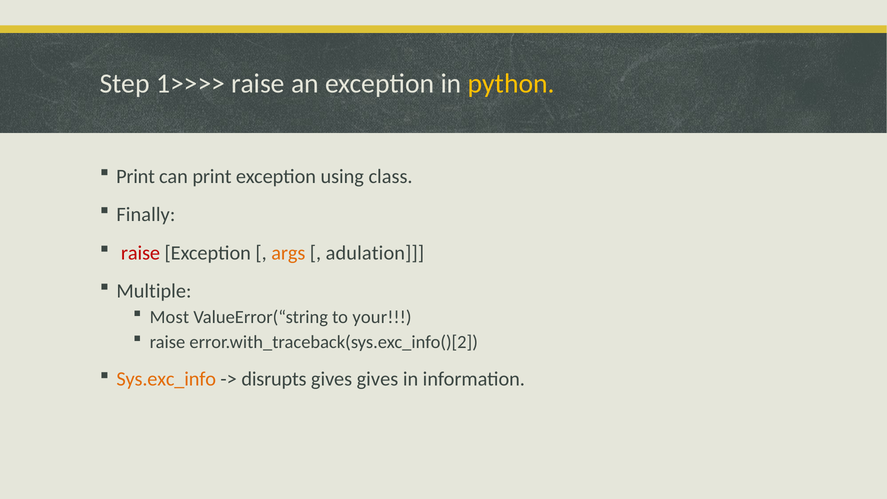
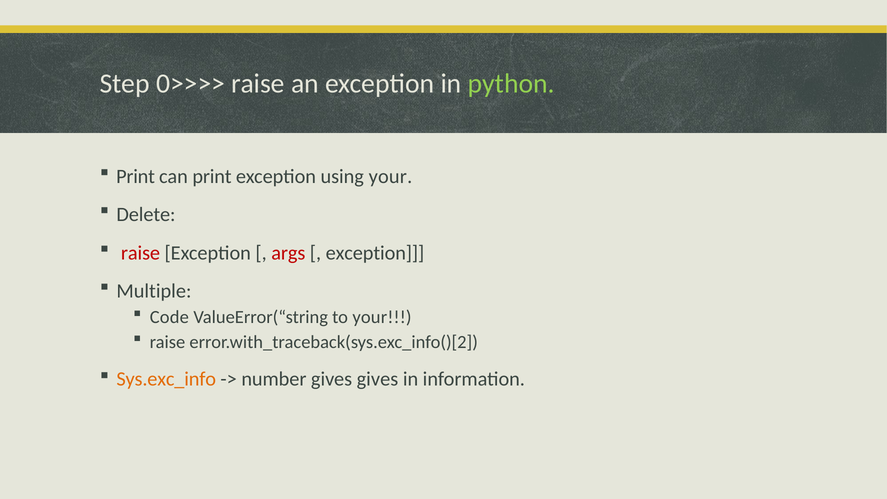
1>>>>: 1>>>> -> 0>>>>
python colour: yellow -> light green
using class: class -> your
Finally: Finally -> Delete
args colour: orange -> red
adulation at (375, 253): adulation -> exception
Most: Most -> Code
disrupts: disrupts -> number
